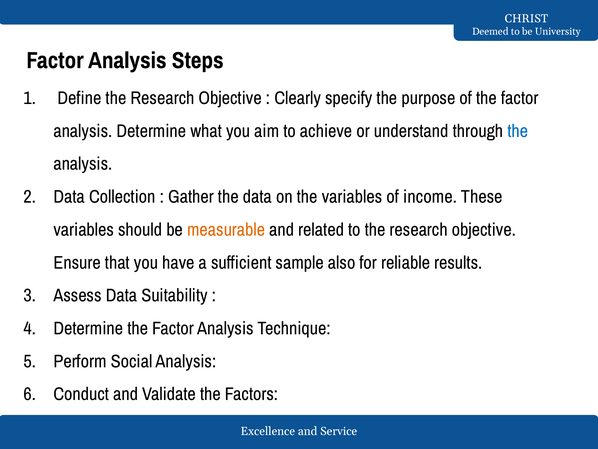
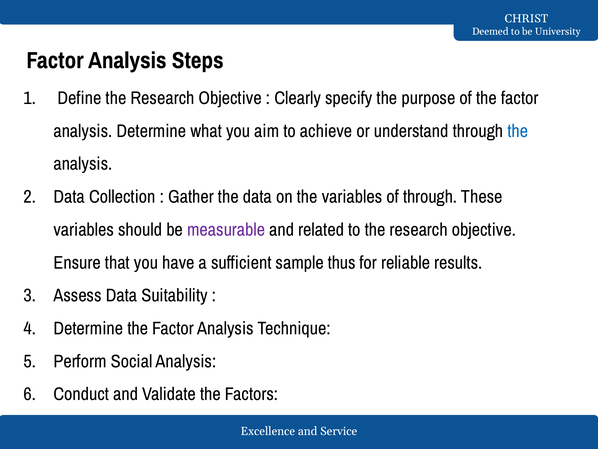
of income: income -> through
measurable colour: orange -> purple
also: also -> thus
